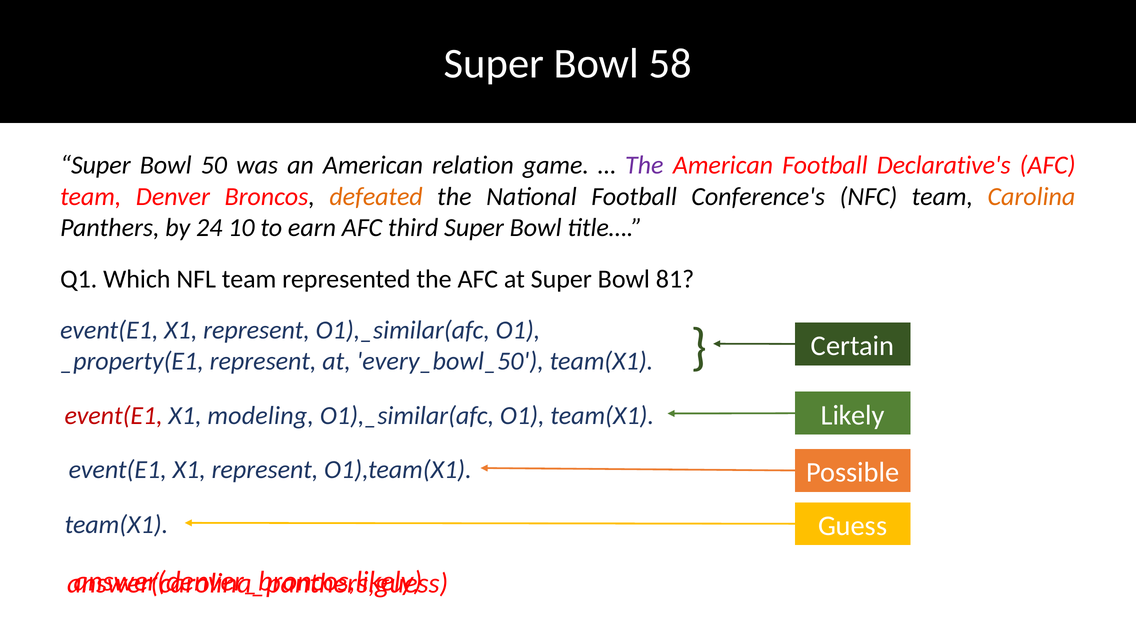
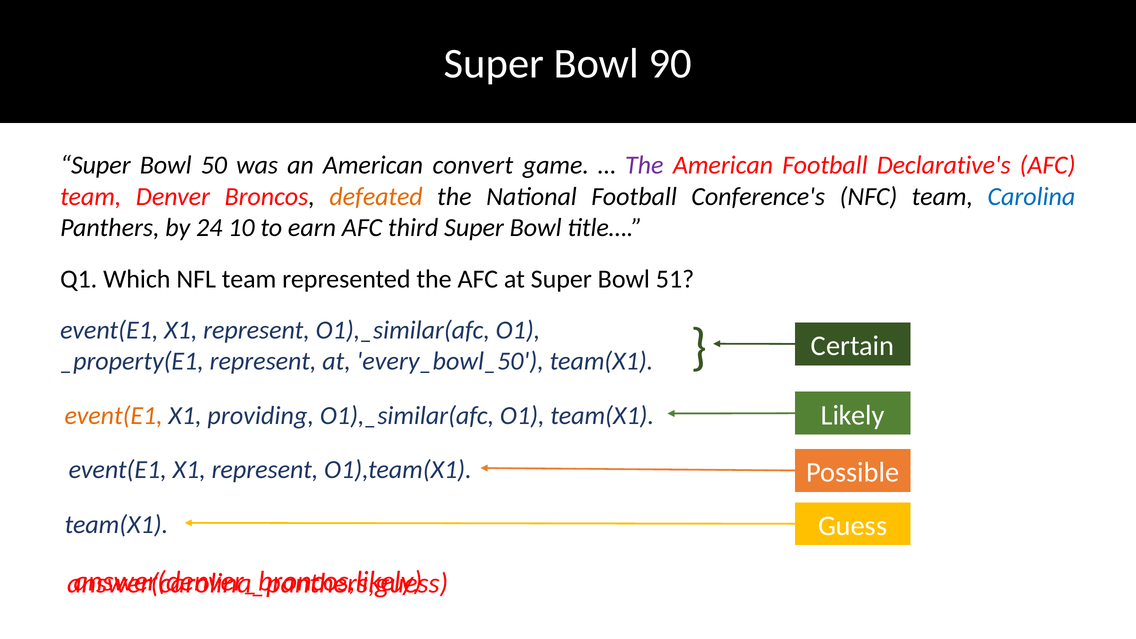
58: 58 -> 90
relation: relation -> convert
Carolina colour: orange -> blue
81: 81 -> 51
event(E1 at (114, 416) colour: red -> orange
modeling: modeling -> providing
